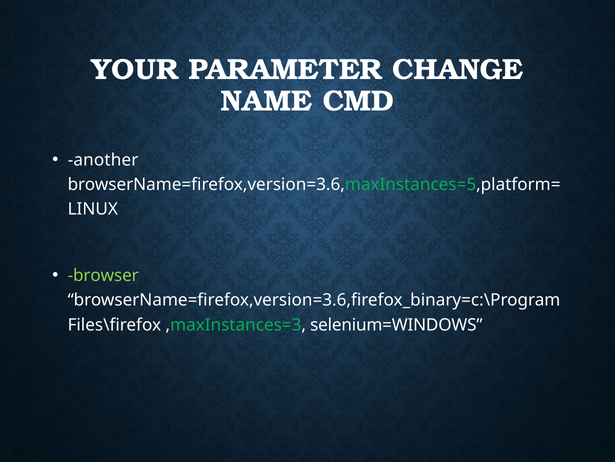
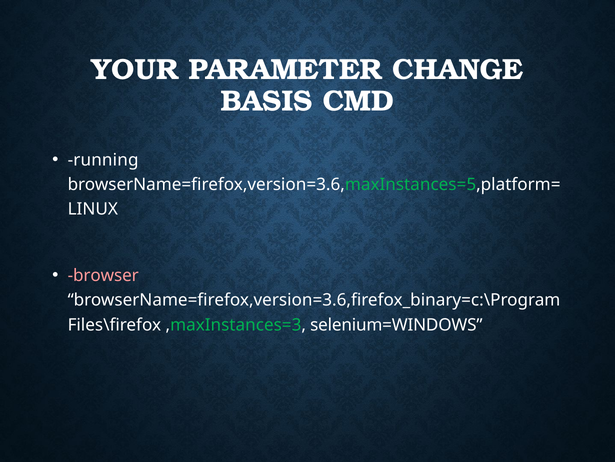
NAME: NAME -> BASIS
another: another -> running
browser colour: light green -> pink
